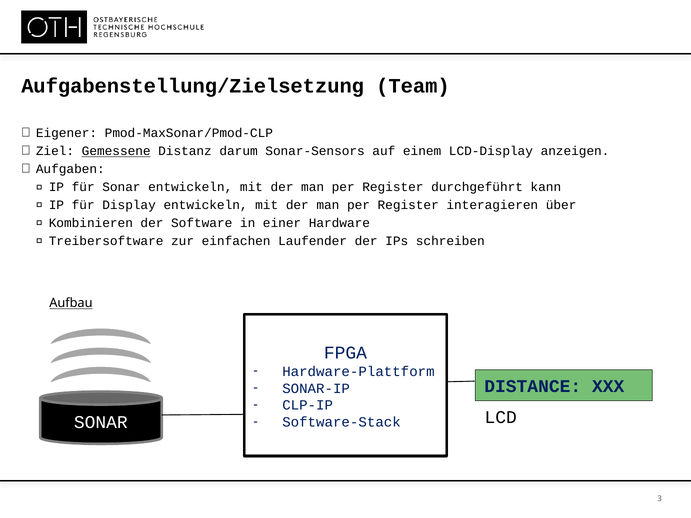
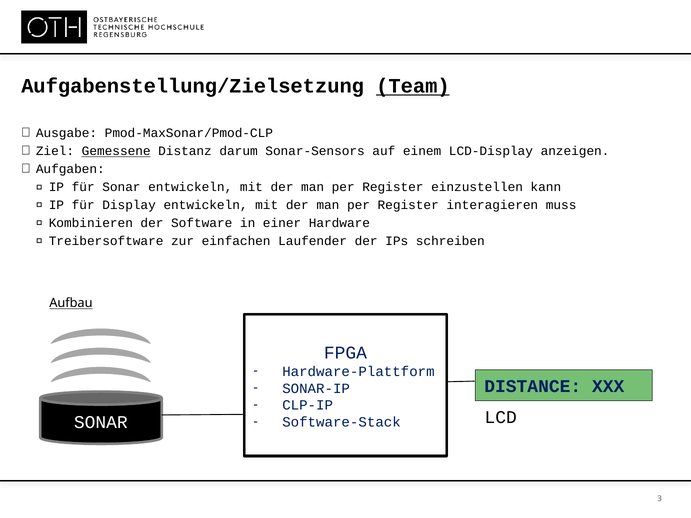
Team underline: none -> present
Eigener: Eigener -> Ausgabe
durchgeführt: durchgeführt -> einzustellen
über: über -> muss
